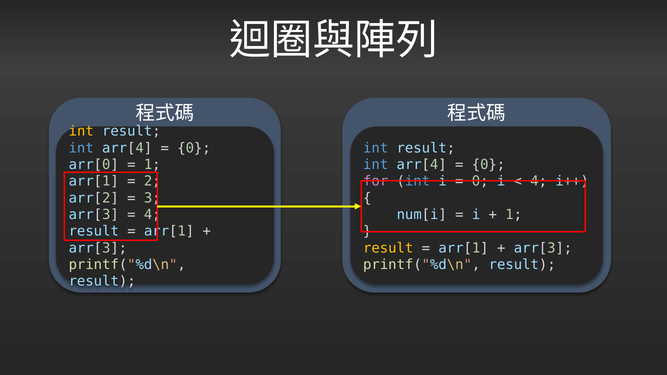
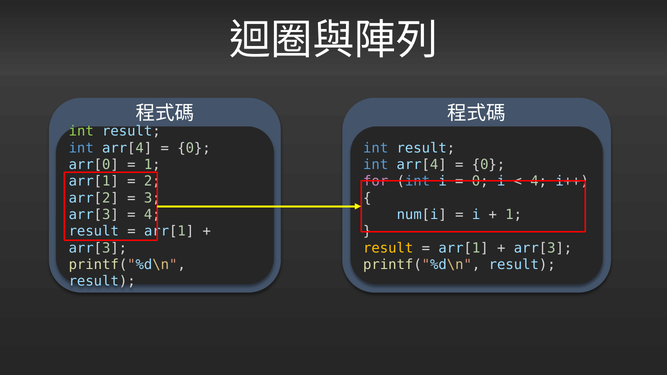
int at (81, 131) colour: yellow -> light green
